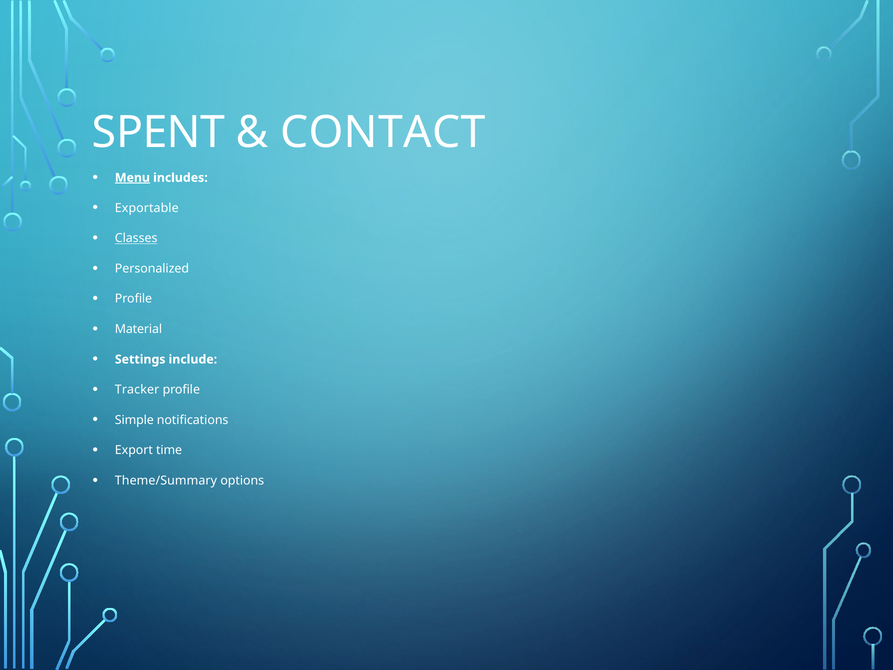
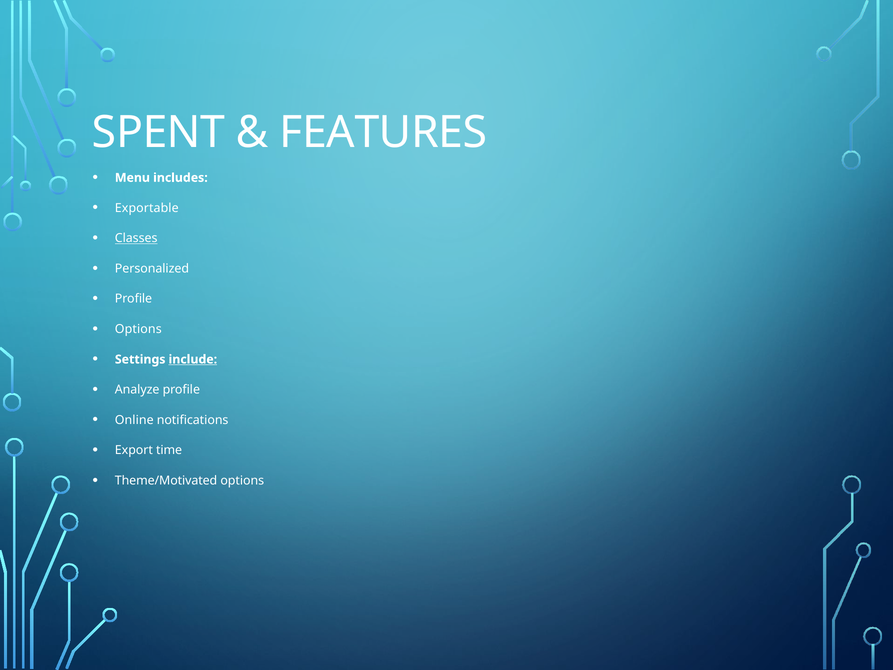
CONTACT: CONTACT -> FEATURES
Menu underline: present -> none
Material at (138, 329): Material -> Options
include underline: none -> present
Tracker: Tracker -> Analyze
Simple: Simple -> Online
Theme/Summary: Theme/Summary -> Theme/Motivated
